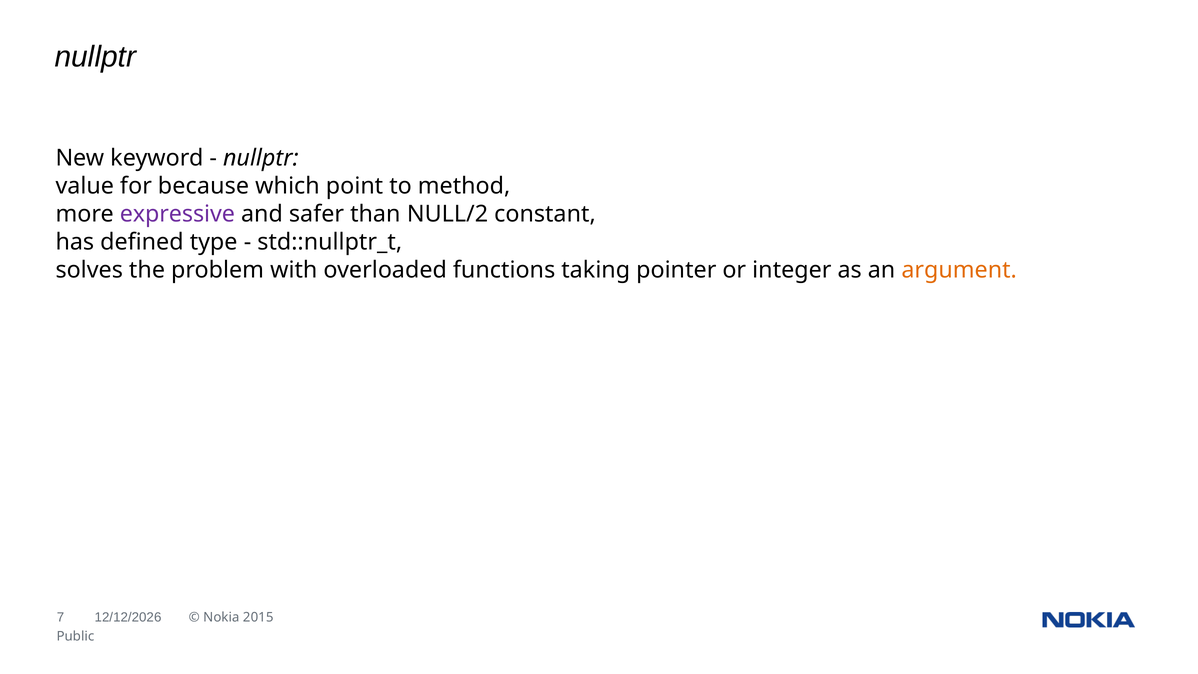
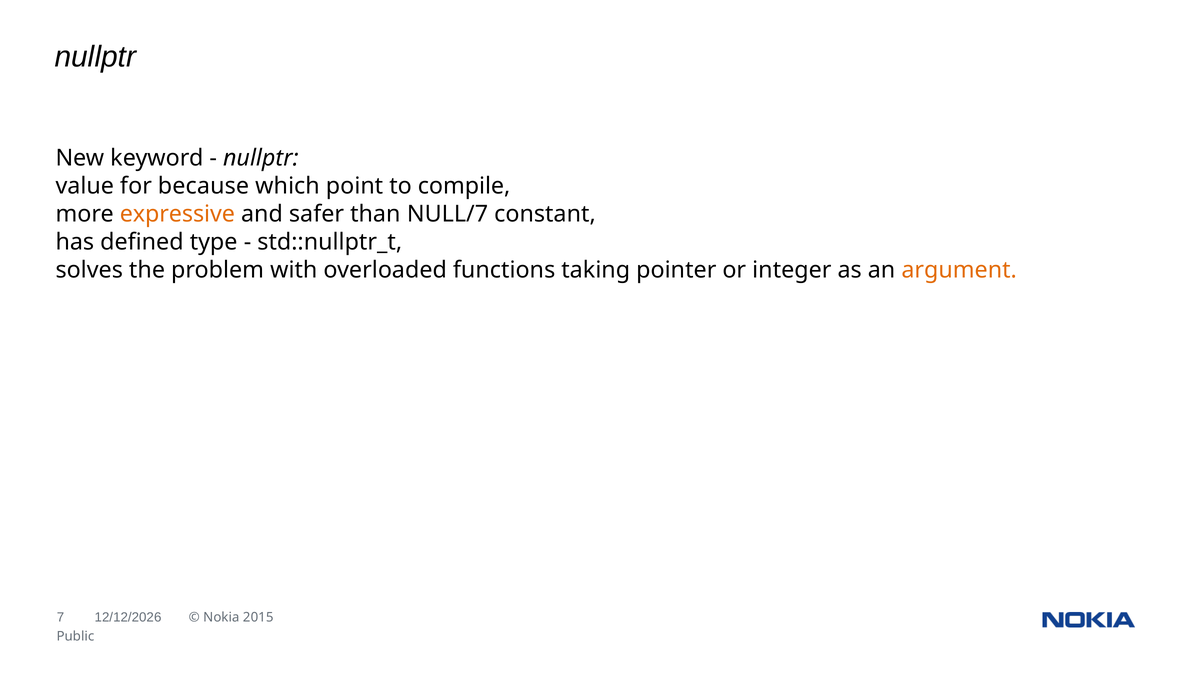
method: method -> compile
expressive colour: purple -> orange
NULL/2: NULL/2 -> NULL/7
